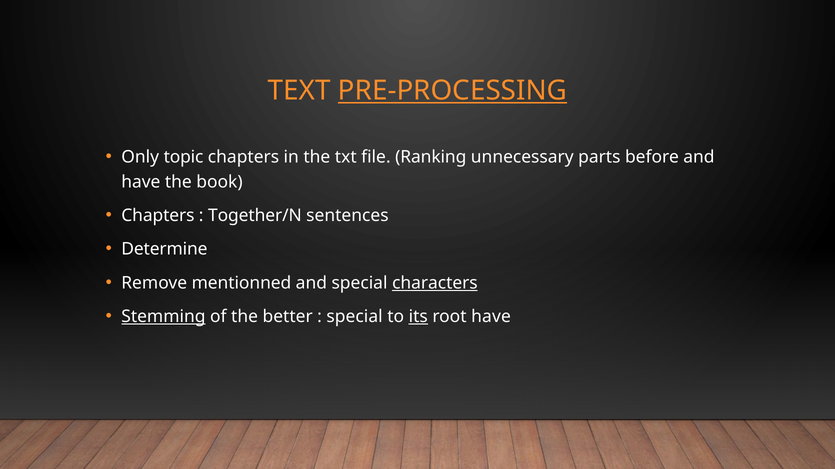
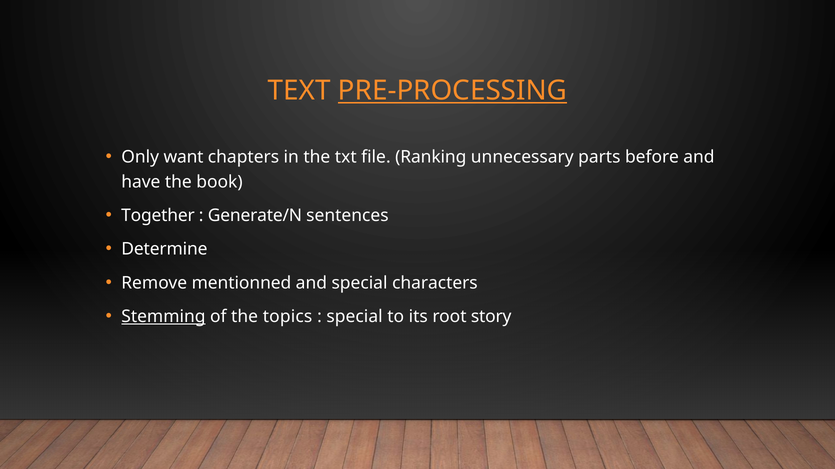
topic: topic -> want
Chapters at (158, 216): Chapters -> Together
Together/N: Together/N -> Generate/N
characters underline: present -> none
better: better -> topics
its underline: present -> none
root have: have -> story
